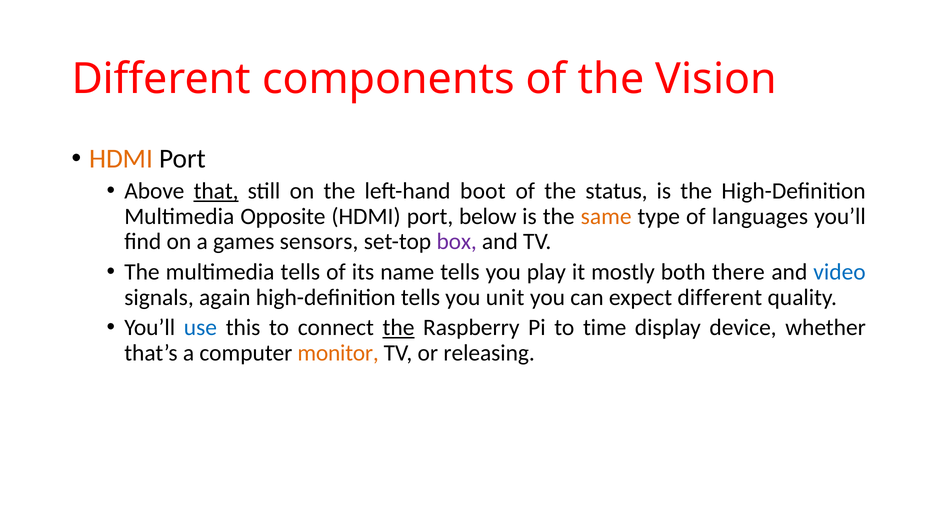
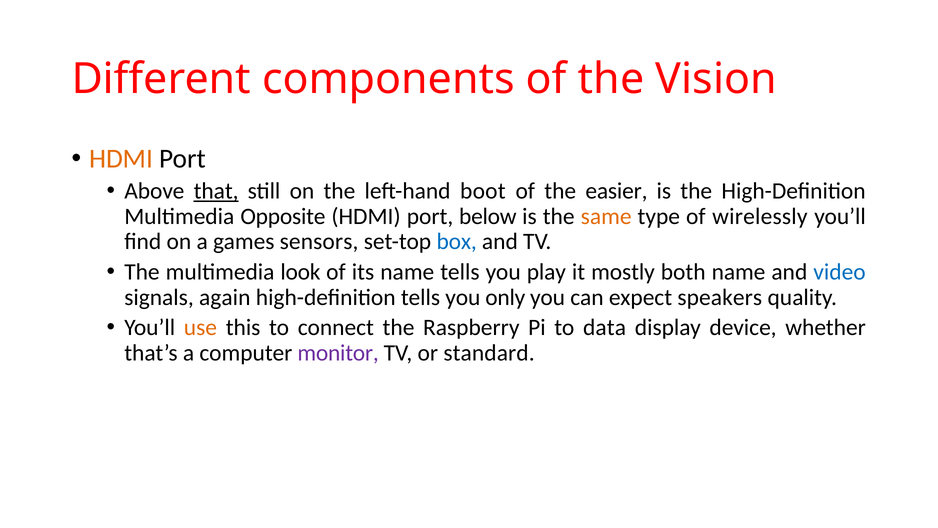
status: status -> easier
languages: languages -> wirelessly
box colour: purple -> blue
multimedia tells: tells -> look
both there: there -> name
unit: unit -> only
expect different: different -> speakers
use colour: blue -> orange
the at (398, 327) underline: present -> none
time: time -> data
monitor colour: orange -> purple
releasing: releasing -> standard
